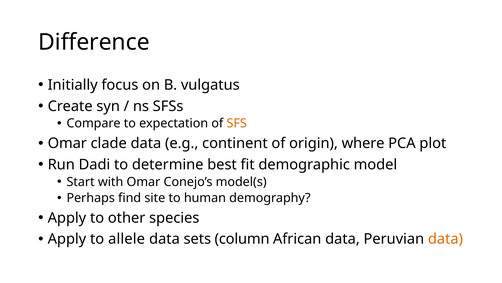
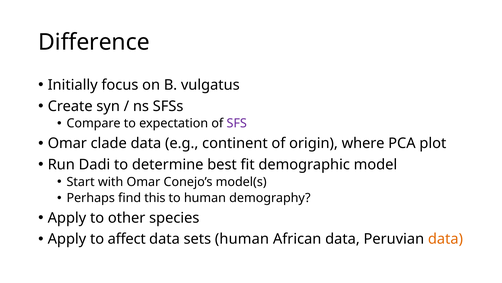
SFS colour: orange -> purple
site: site -> this
allele: allele -> affect
sets column: column -> human
